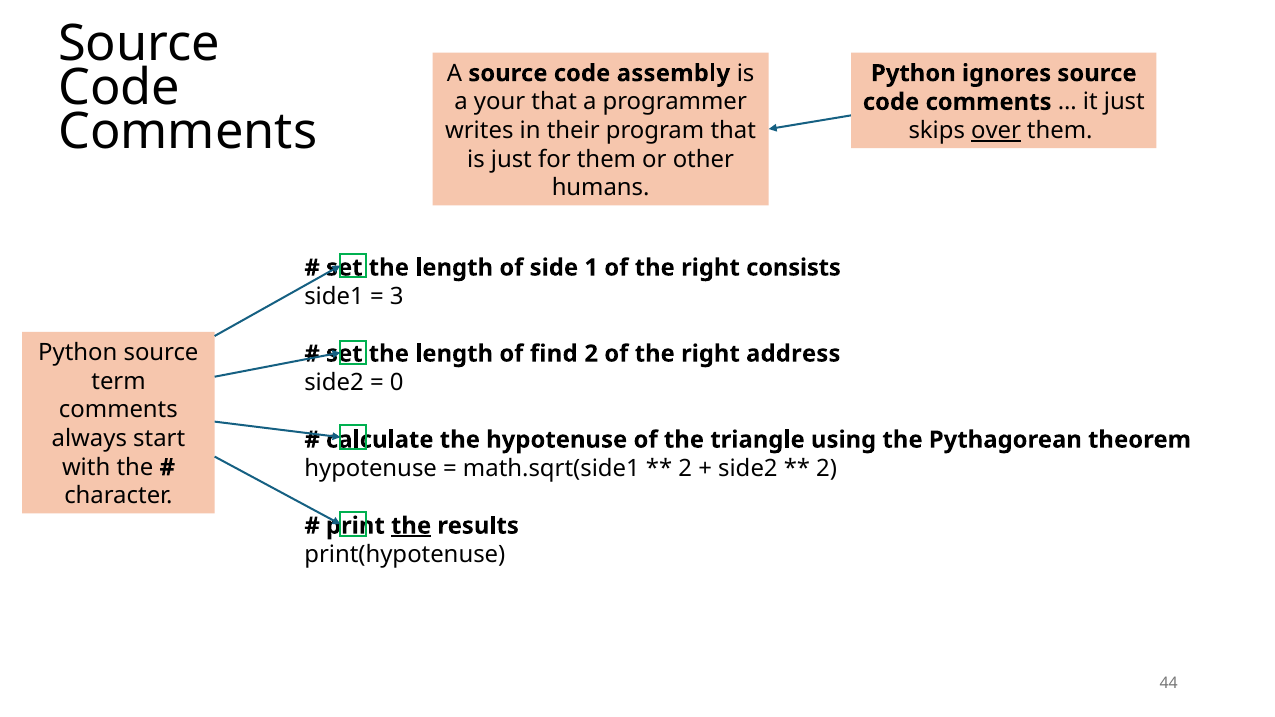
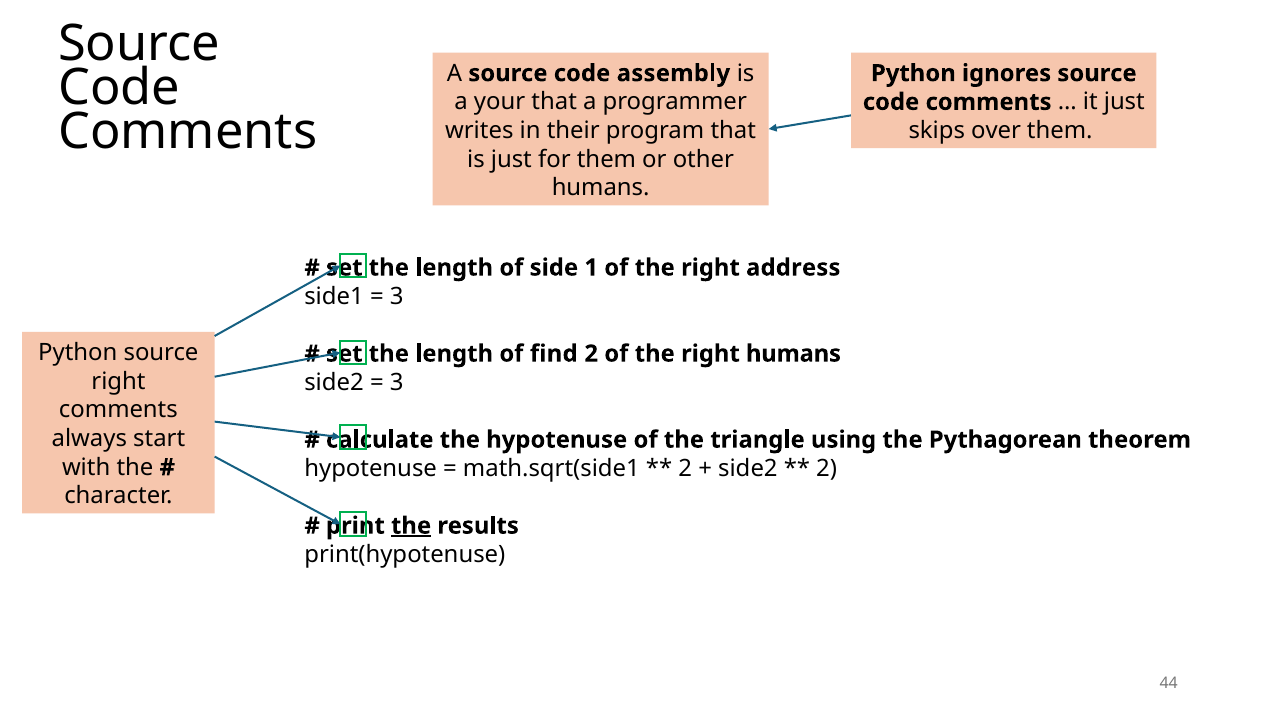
over underline: present -> none
consists: consists -> address
right address: address -> humans
term at (119, 381): term -> right
0 at (397, 382): 0 -> 3
